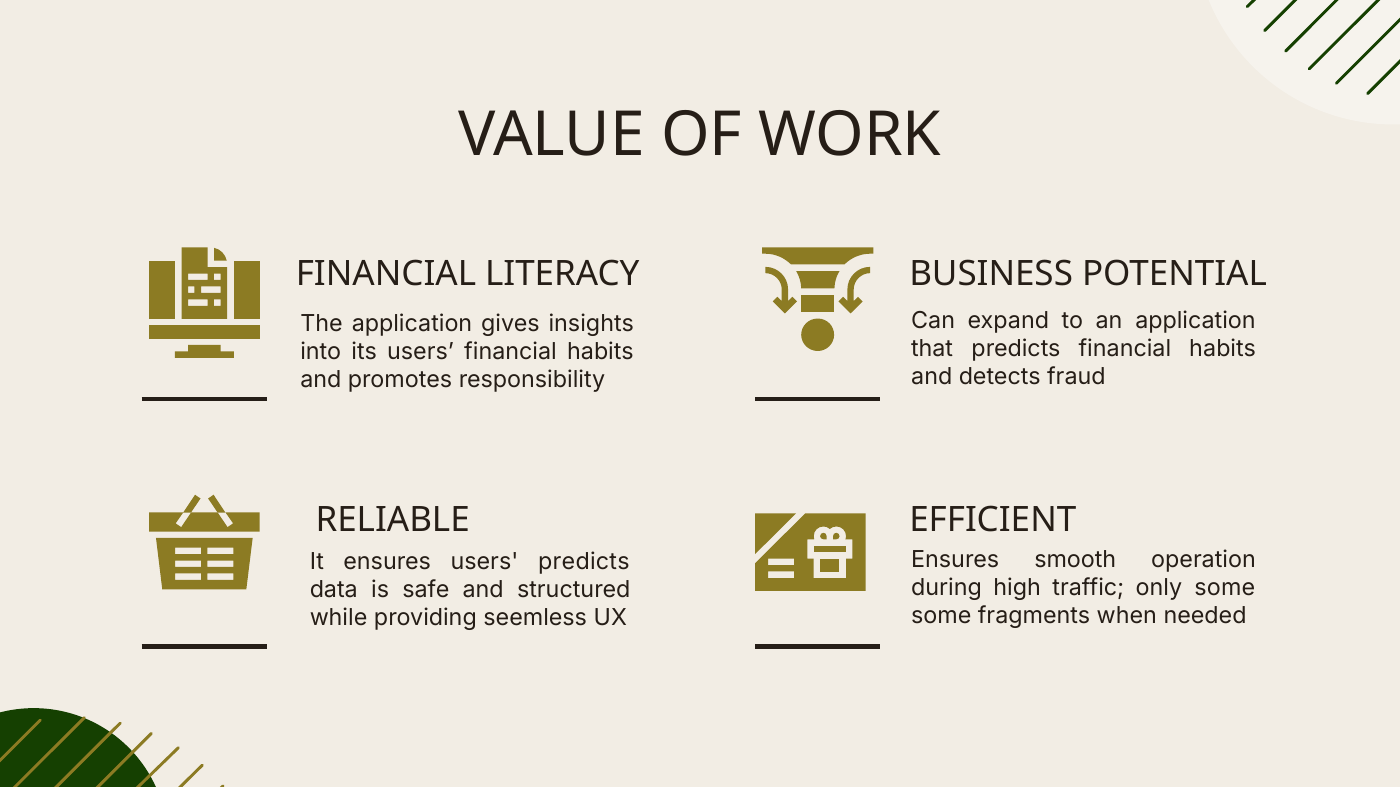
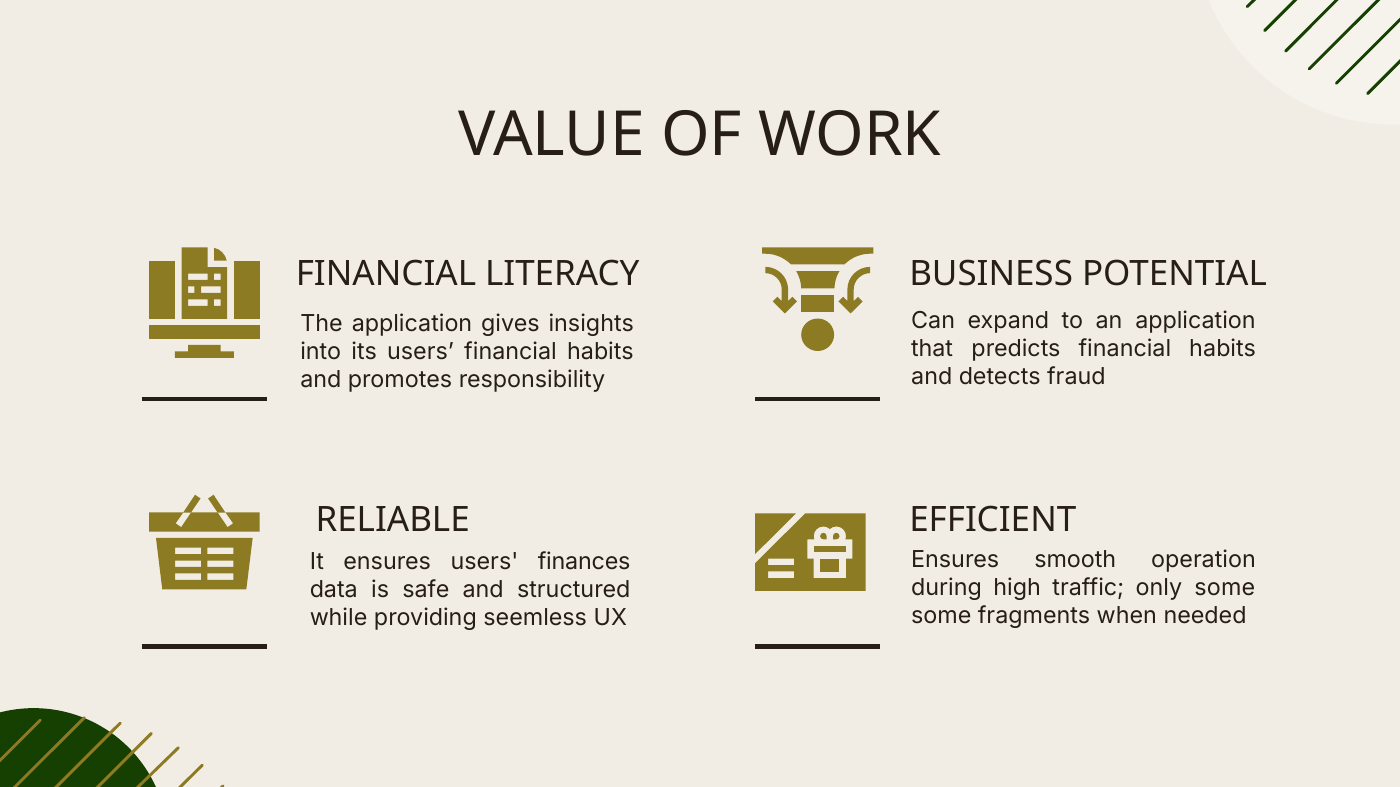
users predicts: predicts -> finances
